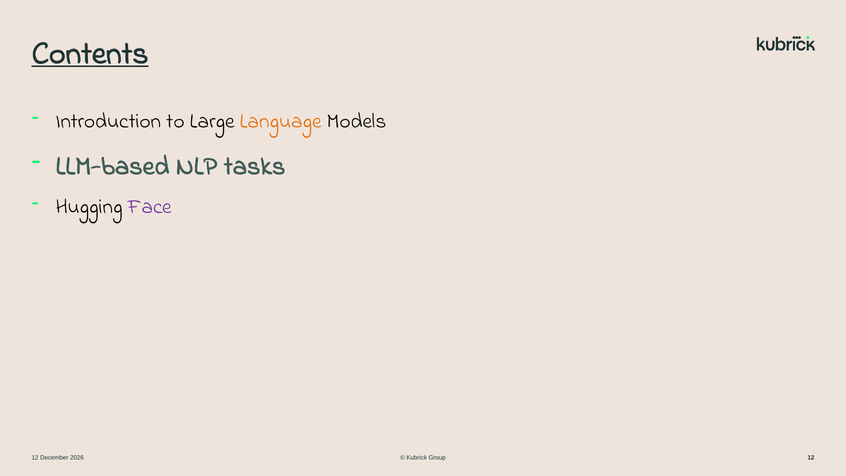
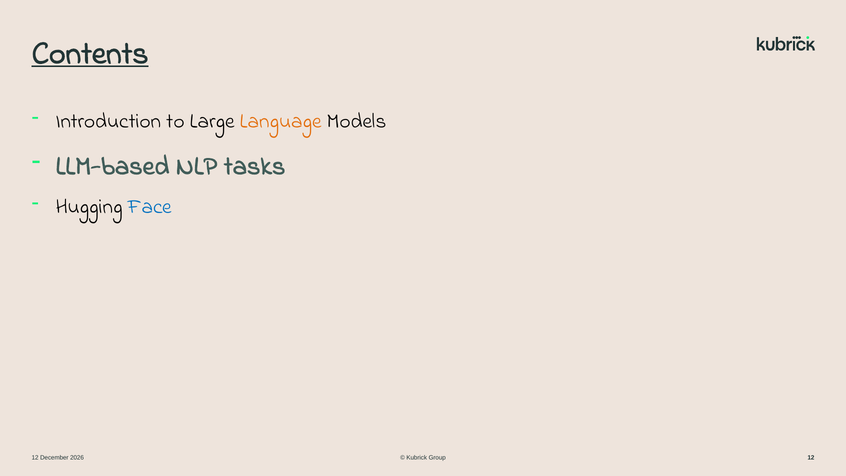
Face colour: purple -> blue
